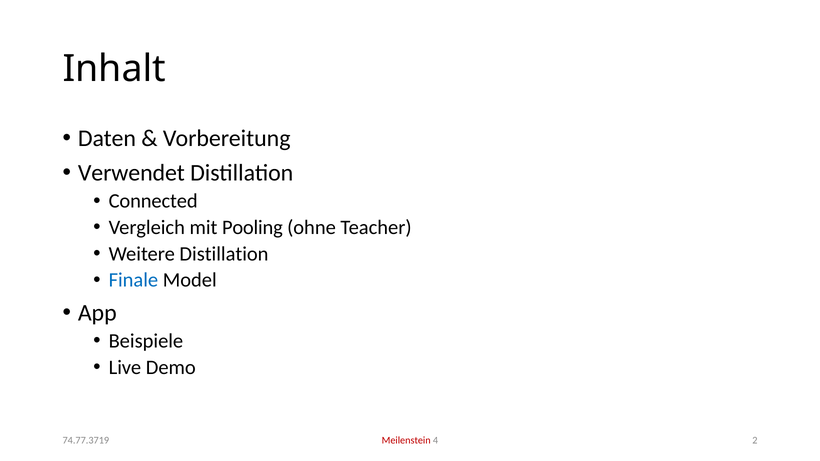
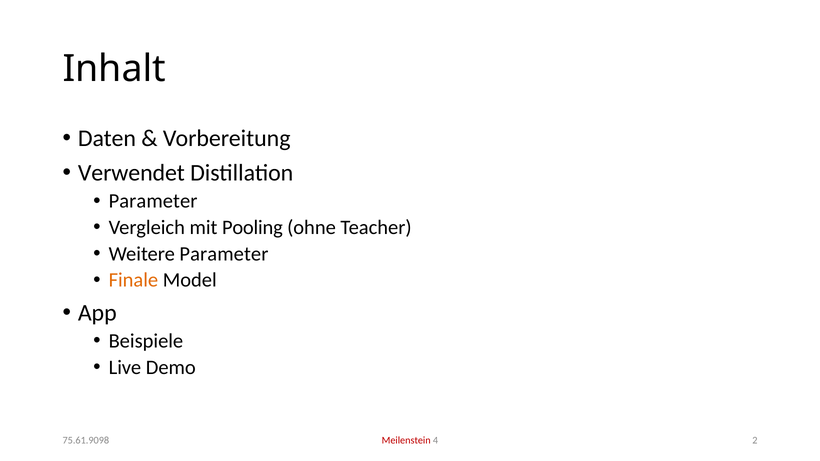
Connected at (153, 201): Connected -> Parameter
Weitere Distillation: Distillation -> Parameter
Finale colour: blue -> orange
74.77.3719: 74.77.3719 -> 75.61.9098
